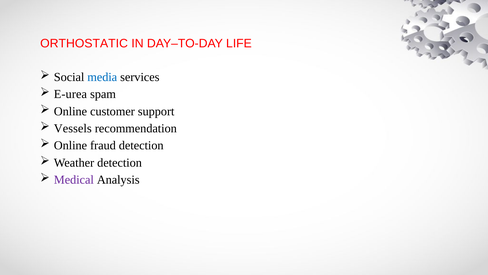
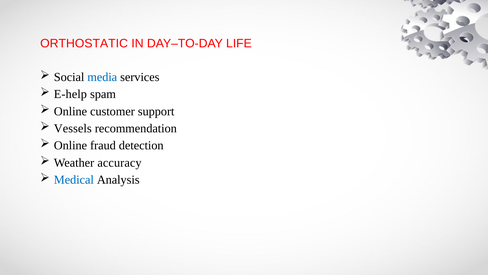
E-urea: E-urea -> E-help
Weather detection: detection -> accuracy
Medical colour: purple -> blue
